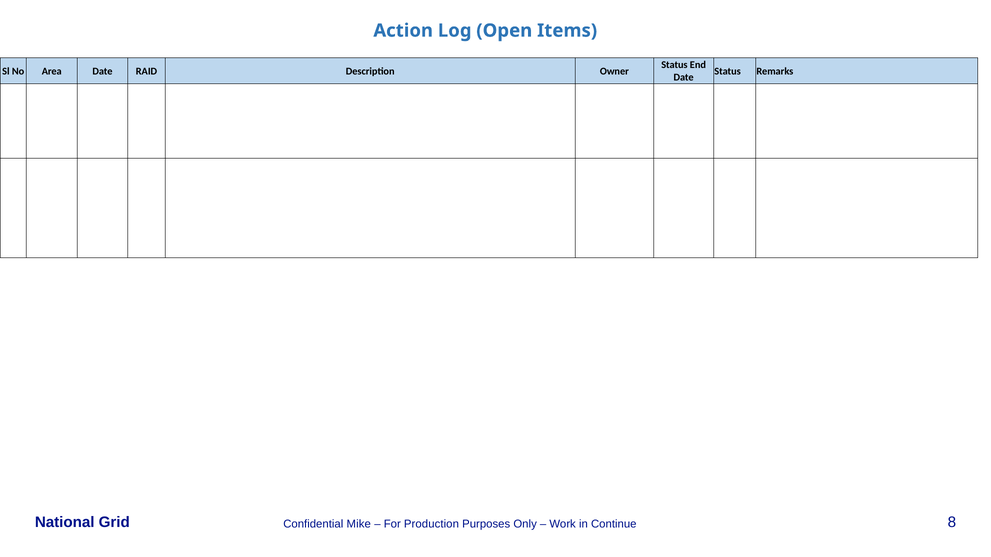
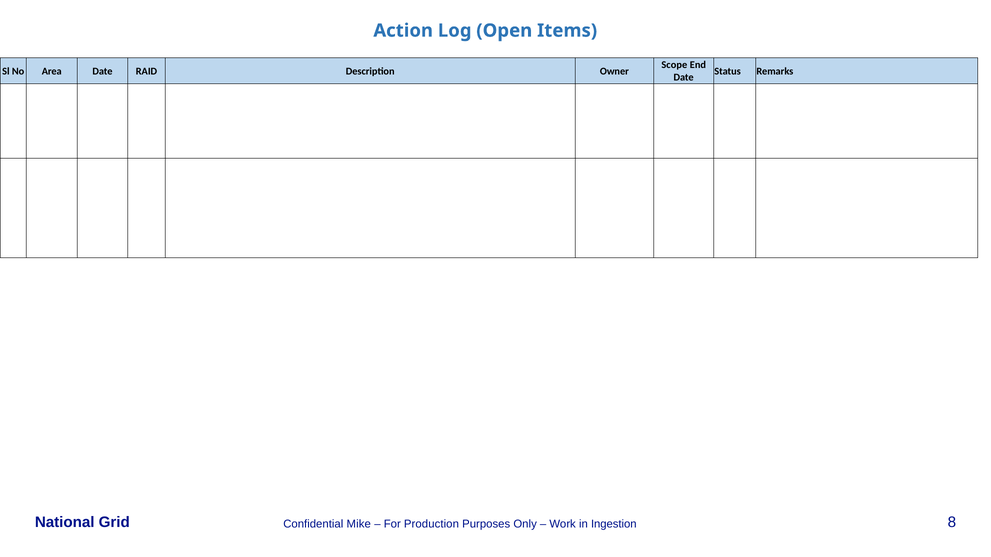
Status at (674, 65): Status -> Scope
Continue: Continue -> Ingestion
